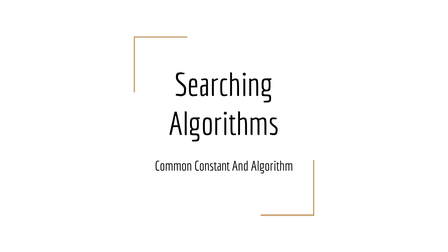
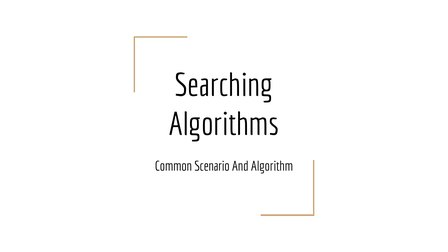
Constant: Constant -> Scenario
